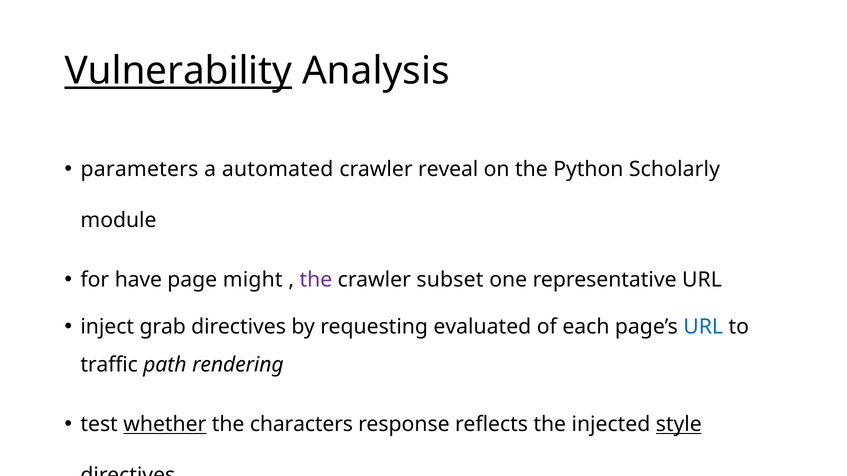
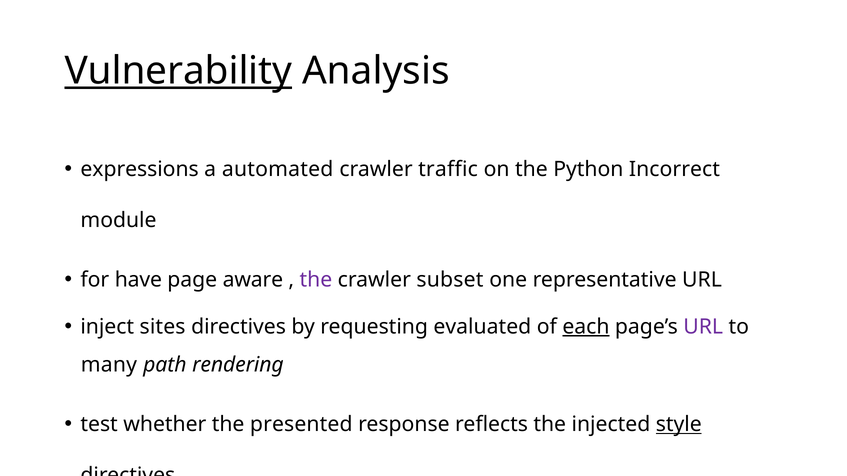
parameters: parameters -> expressions
reveal: reveal -> traffic
Scholarly: Scholarly -> Incorrect
might: might -> aware
grab: grab -> sites
each underline: none -> present
URL at (703, 327) colour: blue -> purple
traffic: traffic -> many
whether underline: present -> none
characters: characters -> presented
